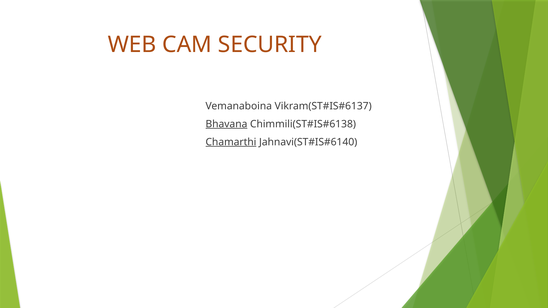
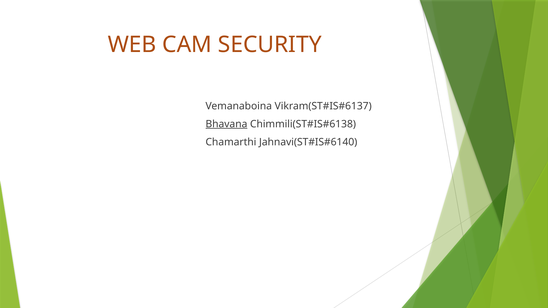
Chamarthi underline: present -> none
